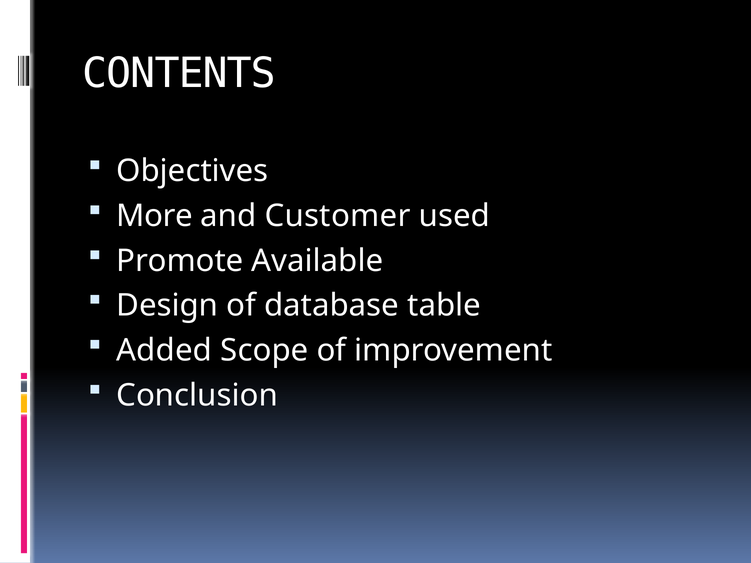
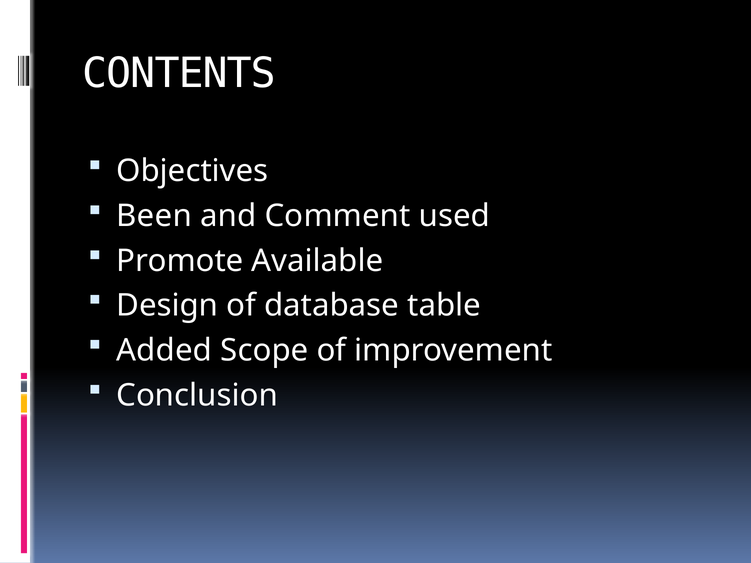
More: More -> Been
Customer: Customer -> Comment
